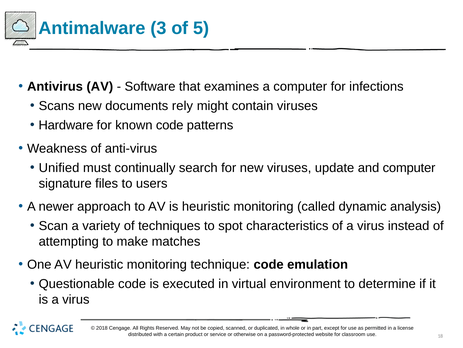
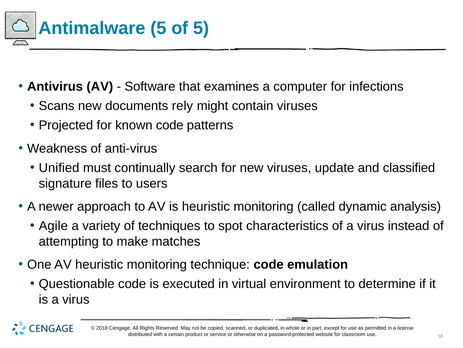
Antimalware 3: 3 -> 5
Hardware: Hardware -> Projected
and computer: computer -> classified
Scan: Scan -> Agile
